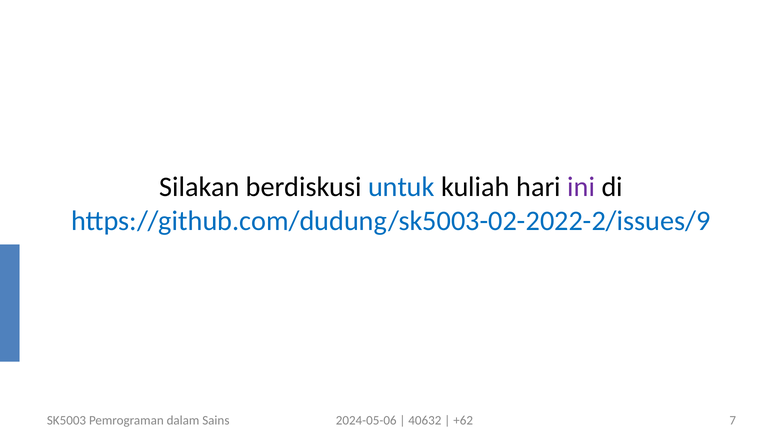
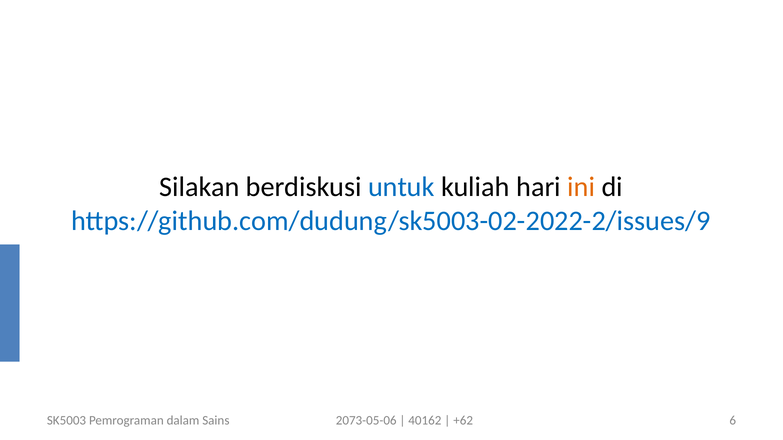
ini colour: purple -> orange
2024-05-06: 2024-05-06 -> 2073-05-06
40632: 40632 -> 40162
7: 7 -> 6
